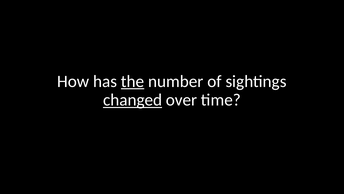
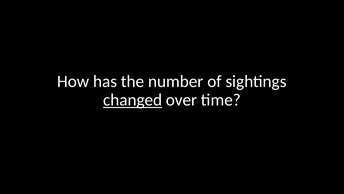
the underline: present -> none
